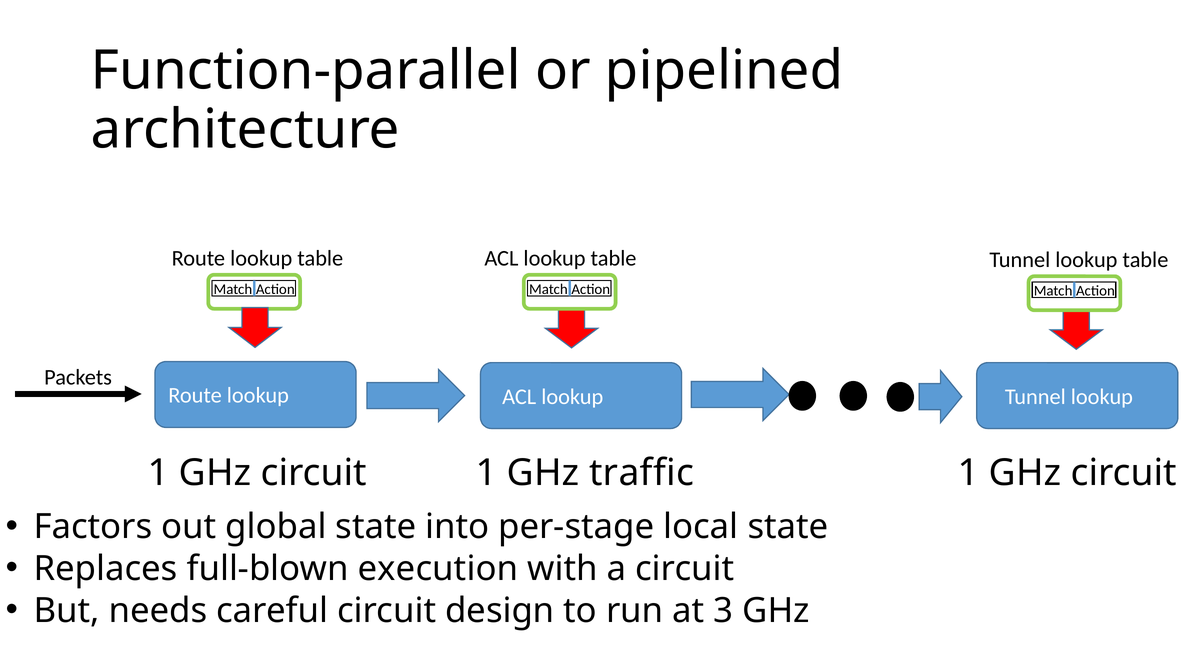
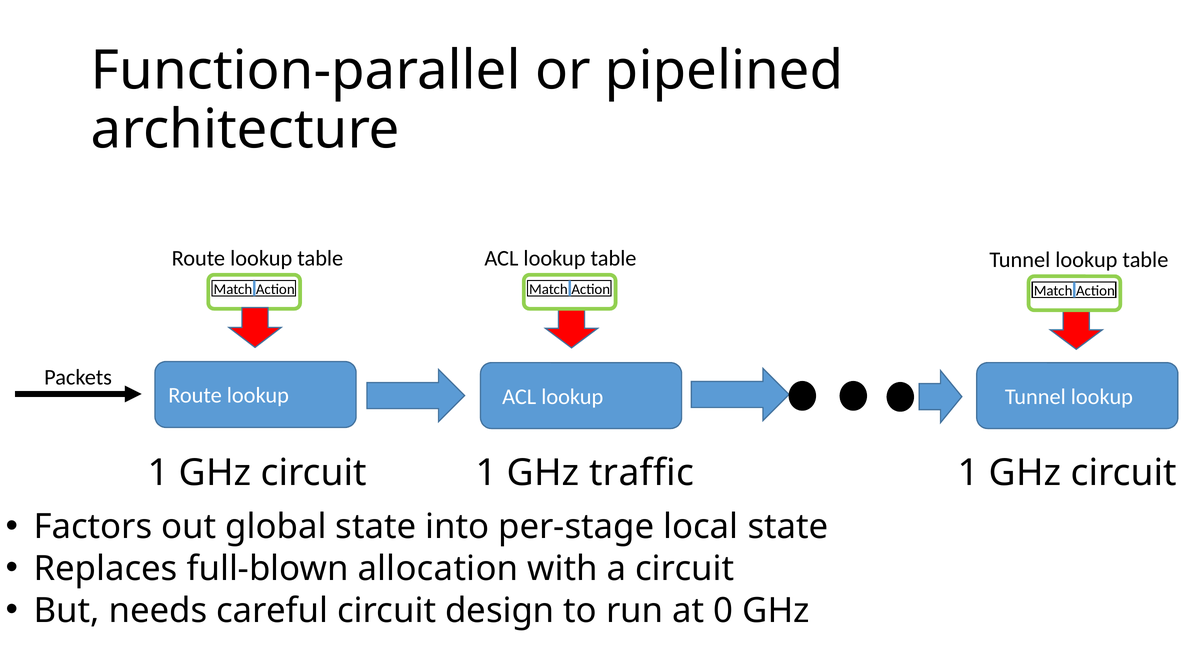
execution: execution -> allocation
3: 3 -> 0
